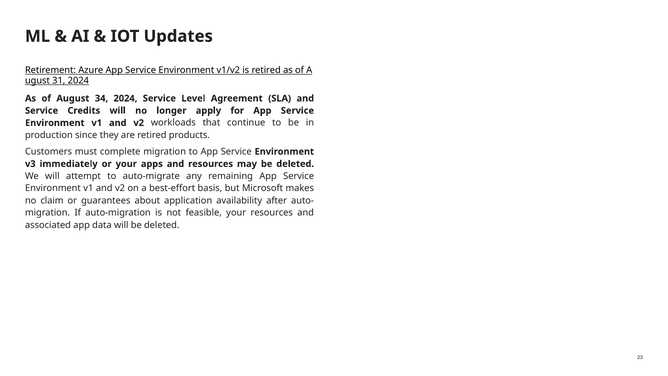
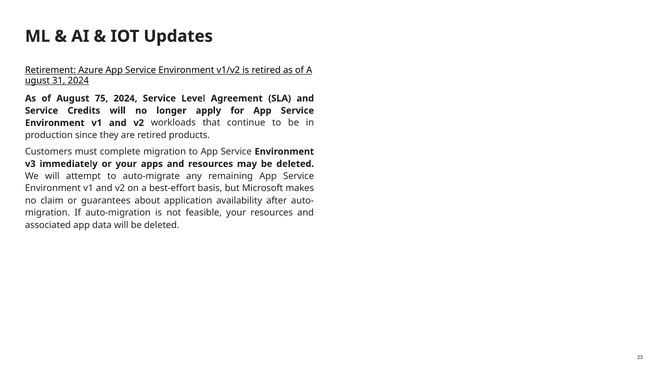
34: 34 -> 75
